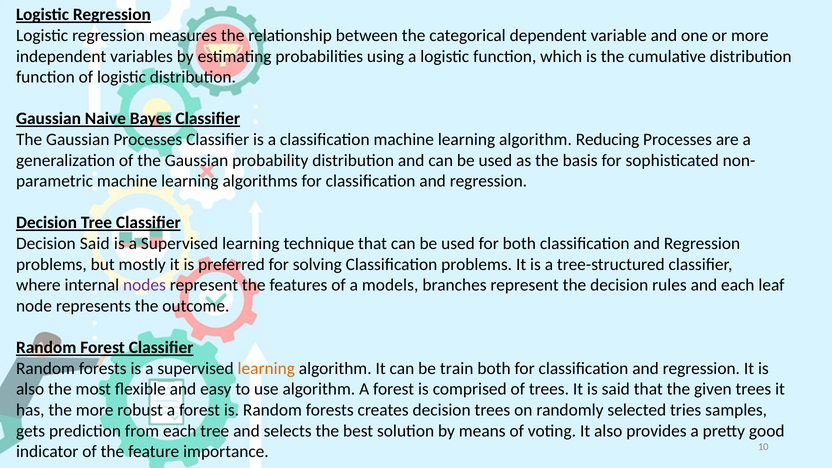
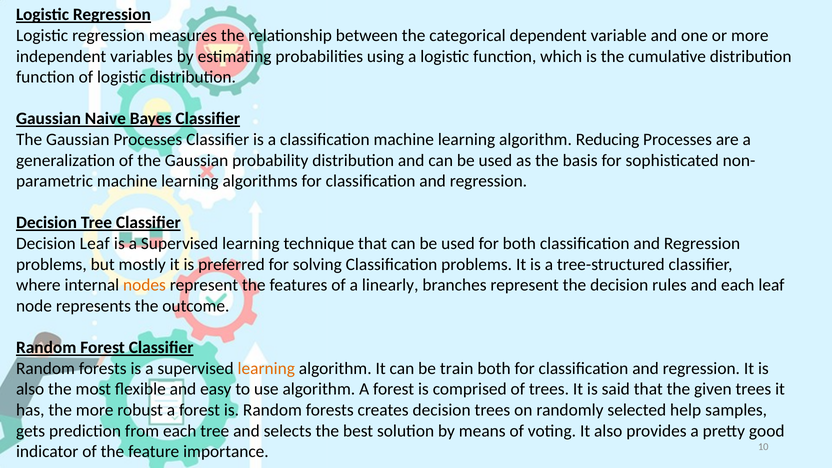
Decision Said: Said -> Leaf
nodes colour: purple -> orange
models: models -> linearly
tries: tries -> help
